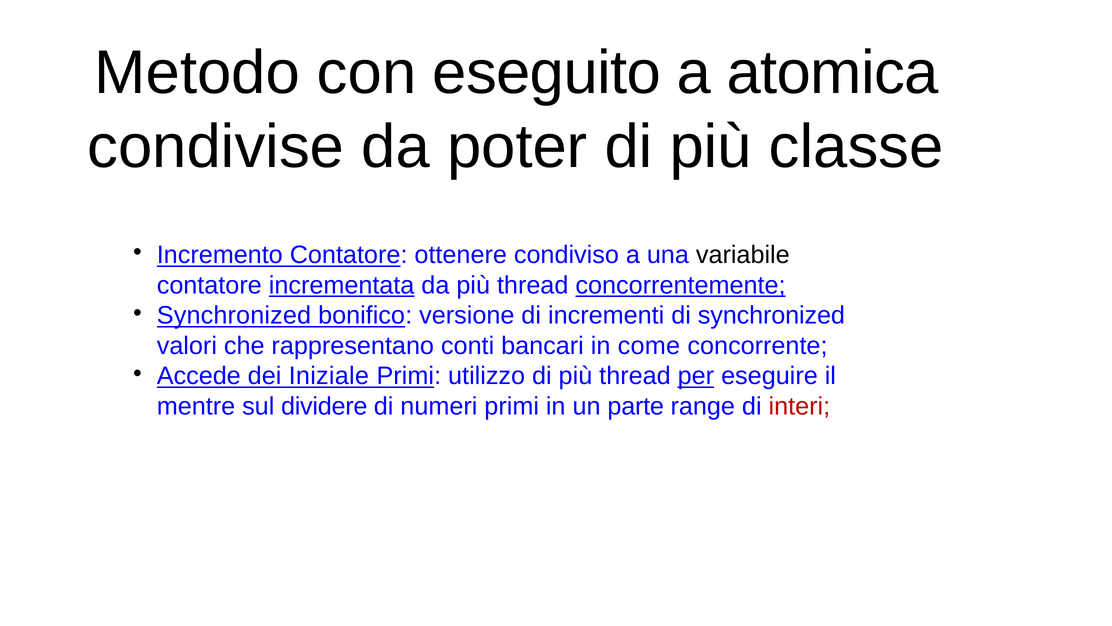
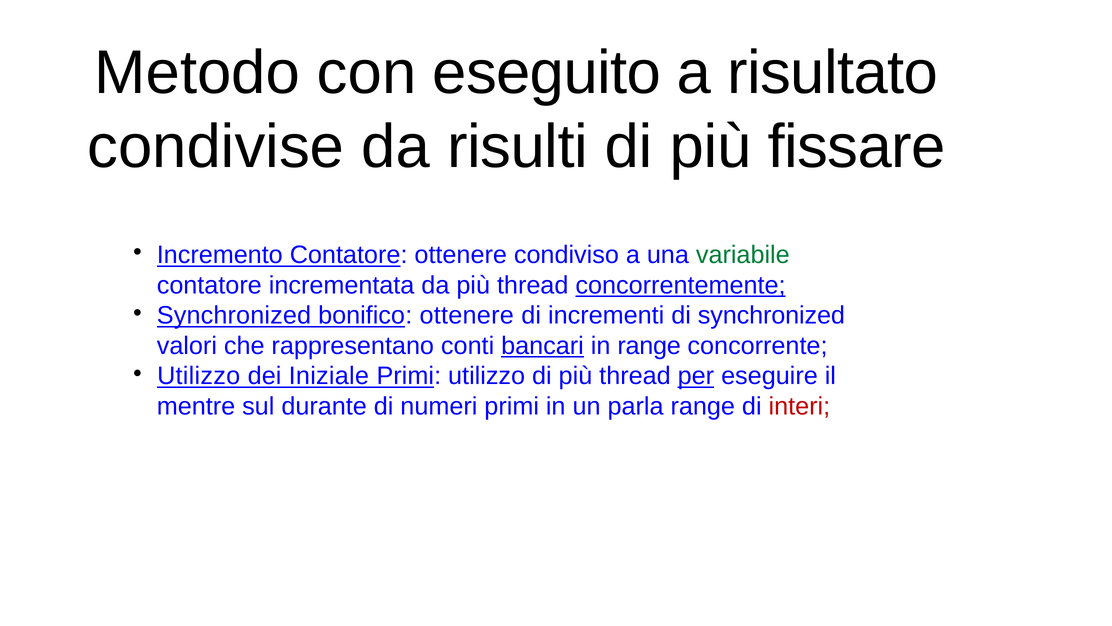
atomica: atomica -> risultato
poter: poter -> risulti
classe: classe -> fissare
variabile colour: black -> green
incrementata underline: present -> none
bonifico versione: versione -> ottenere
bancari underline: none -> present
in come: come -> range
Accede at (199, 376): Accede -> Utilizzo
dividere: dividere -> durante
parte: parte -> parla
